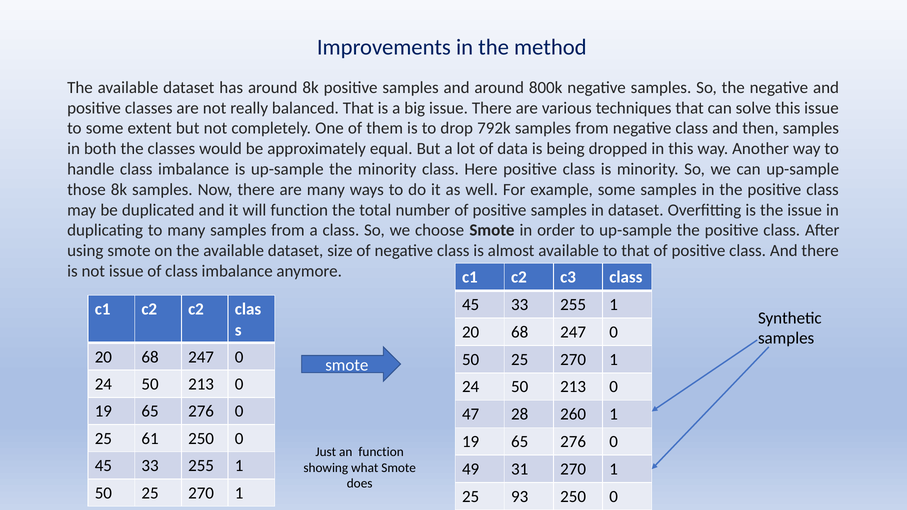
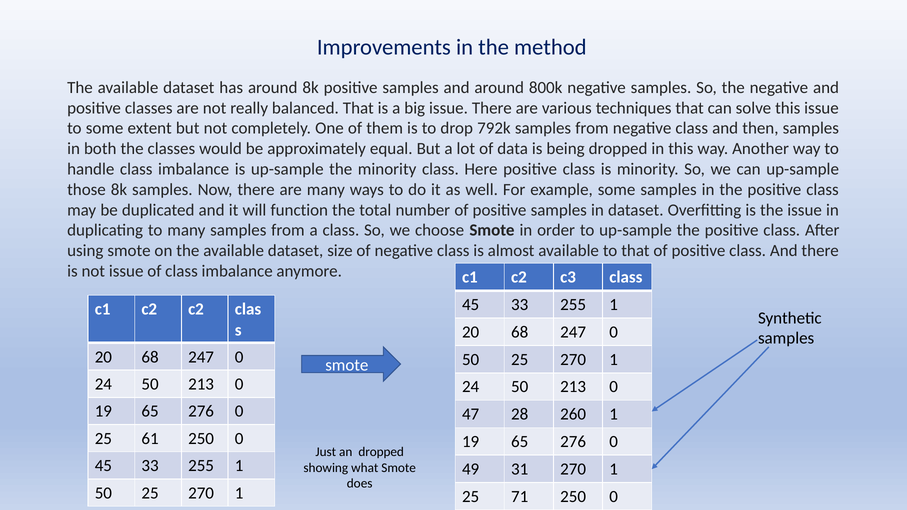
an function: function -> dropped
93: 93 -> 71
